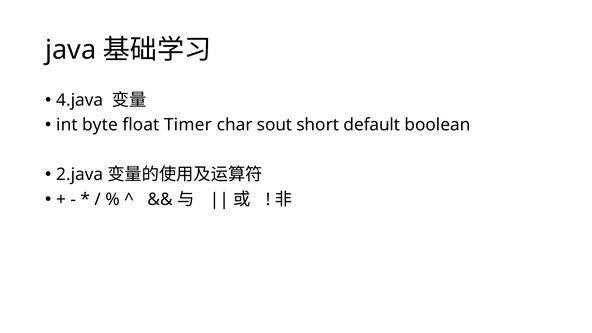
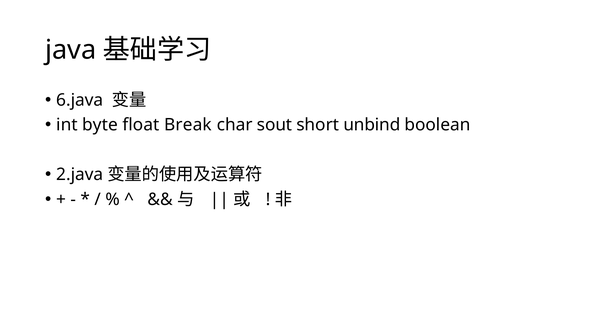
4.java: 4.java -> 6.java
Timer: Timer -> Break
default: default -> unbind
